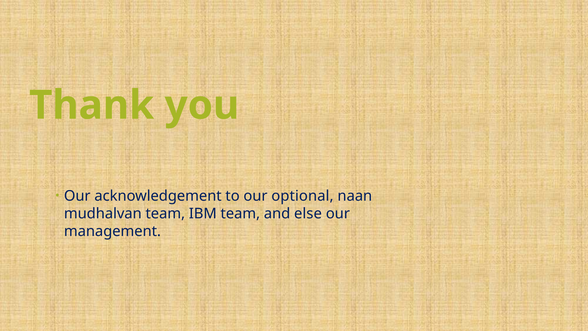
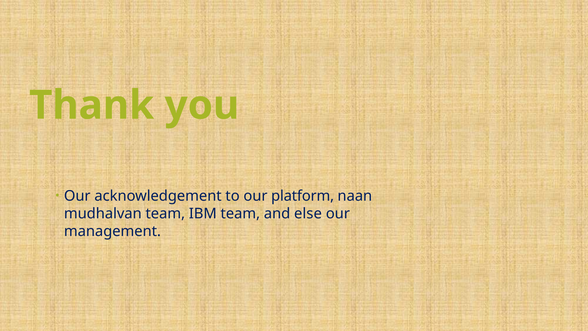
optional: optional -> platform
